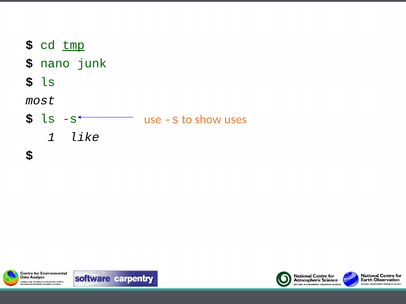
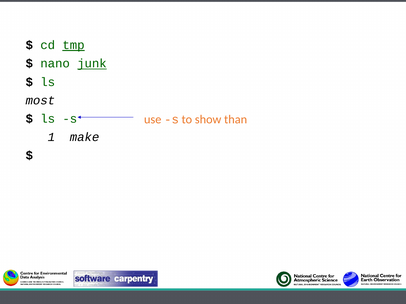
junk underline: none -> present
uses: uses -> than
like: like -> make
